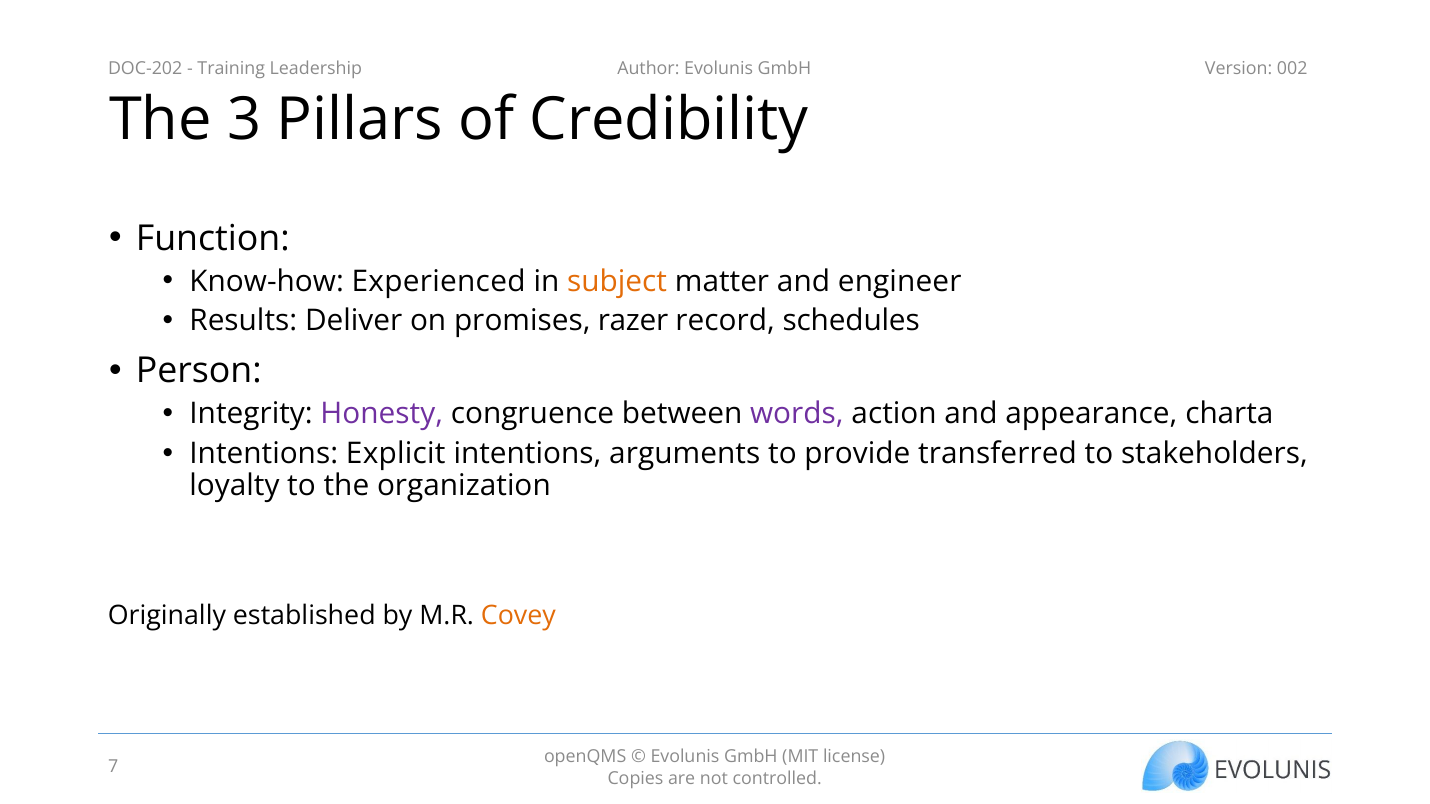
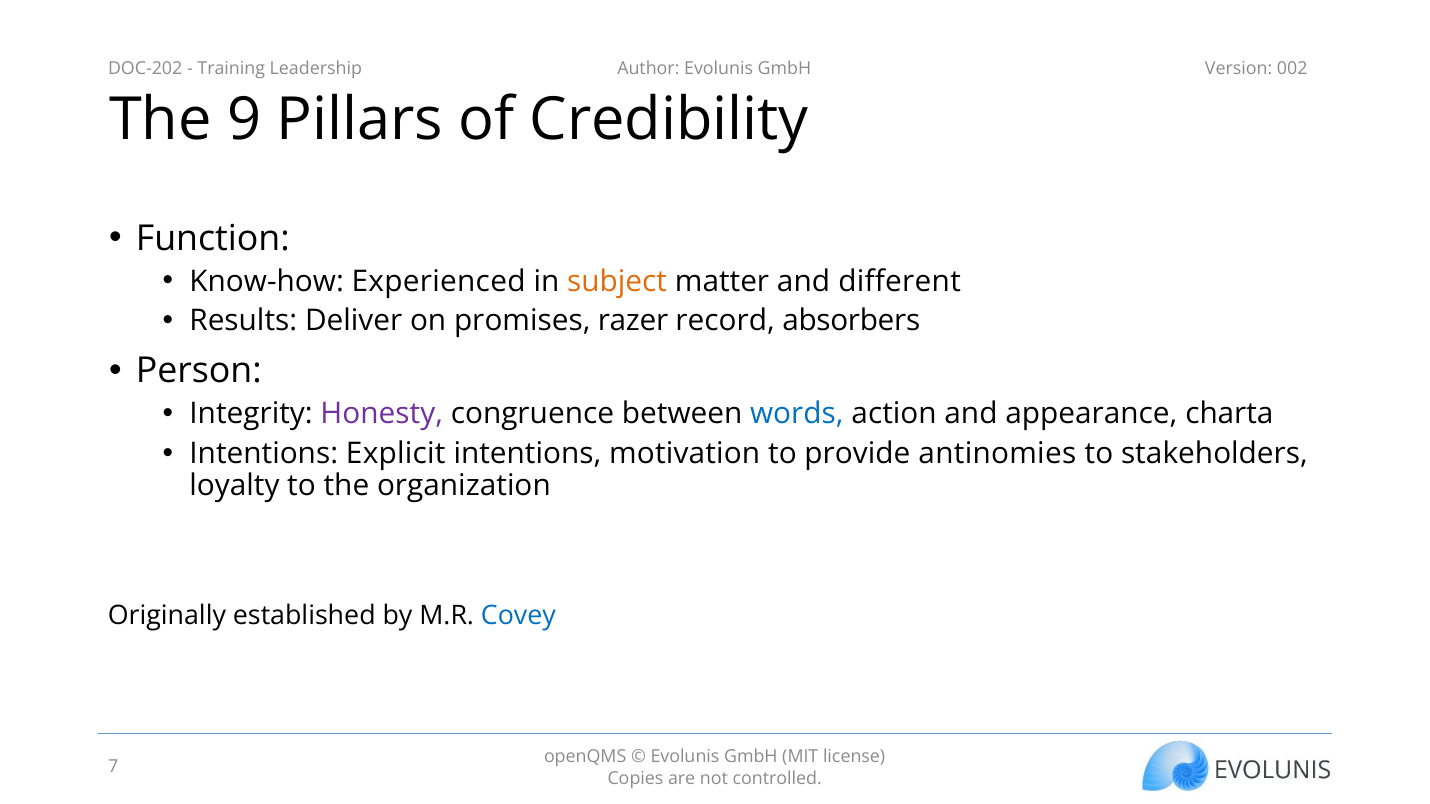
3: 3 -> 9
engineer: engineer -> different
schedules: schedules -> absorbers
words colour: purple -> blue
arguments: arguments -> motivation
transferred: transferred -> antinomies
Covey colour: orange -> blue
